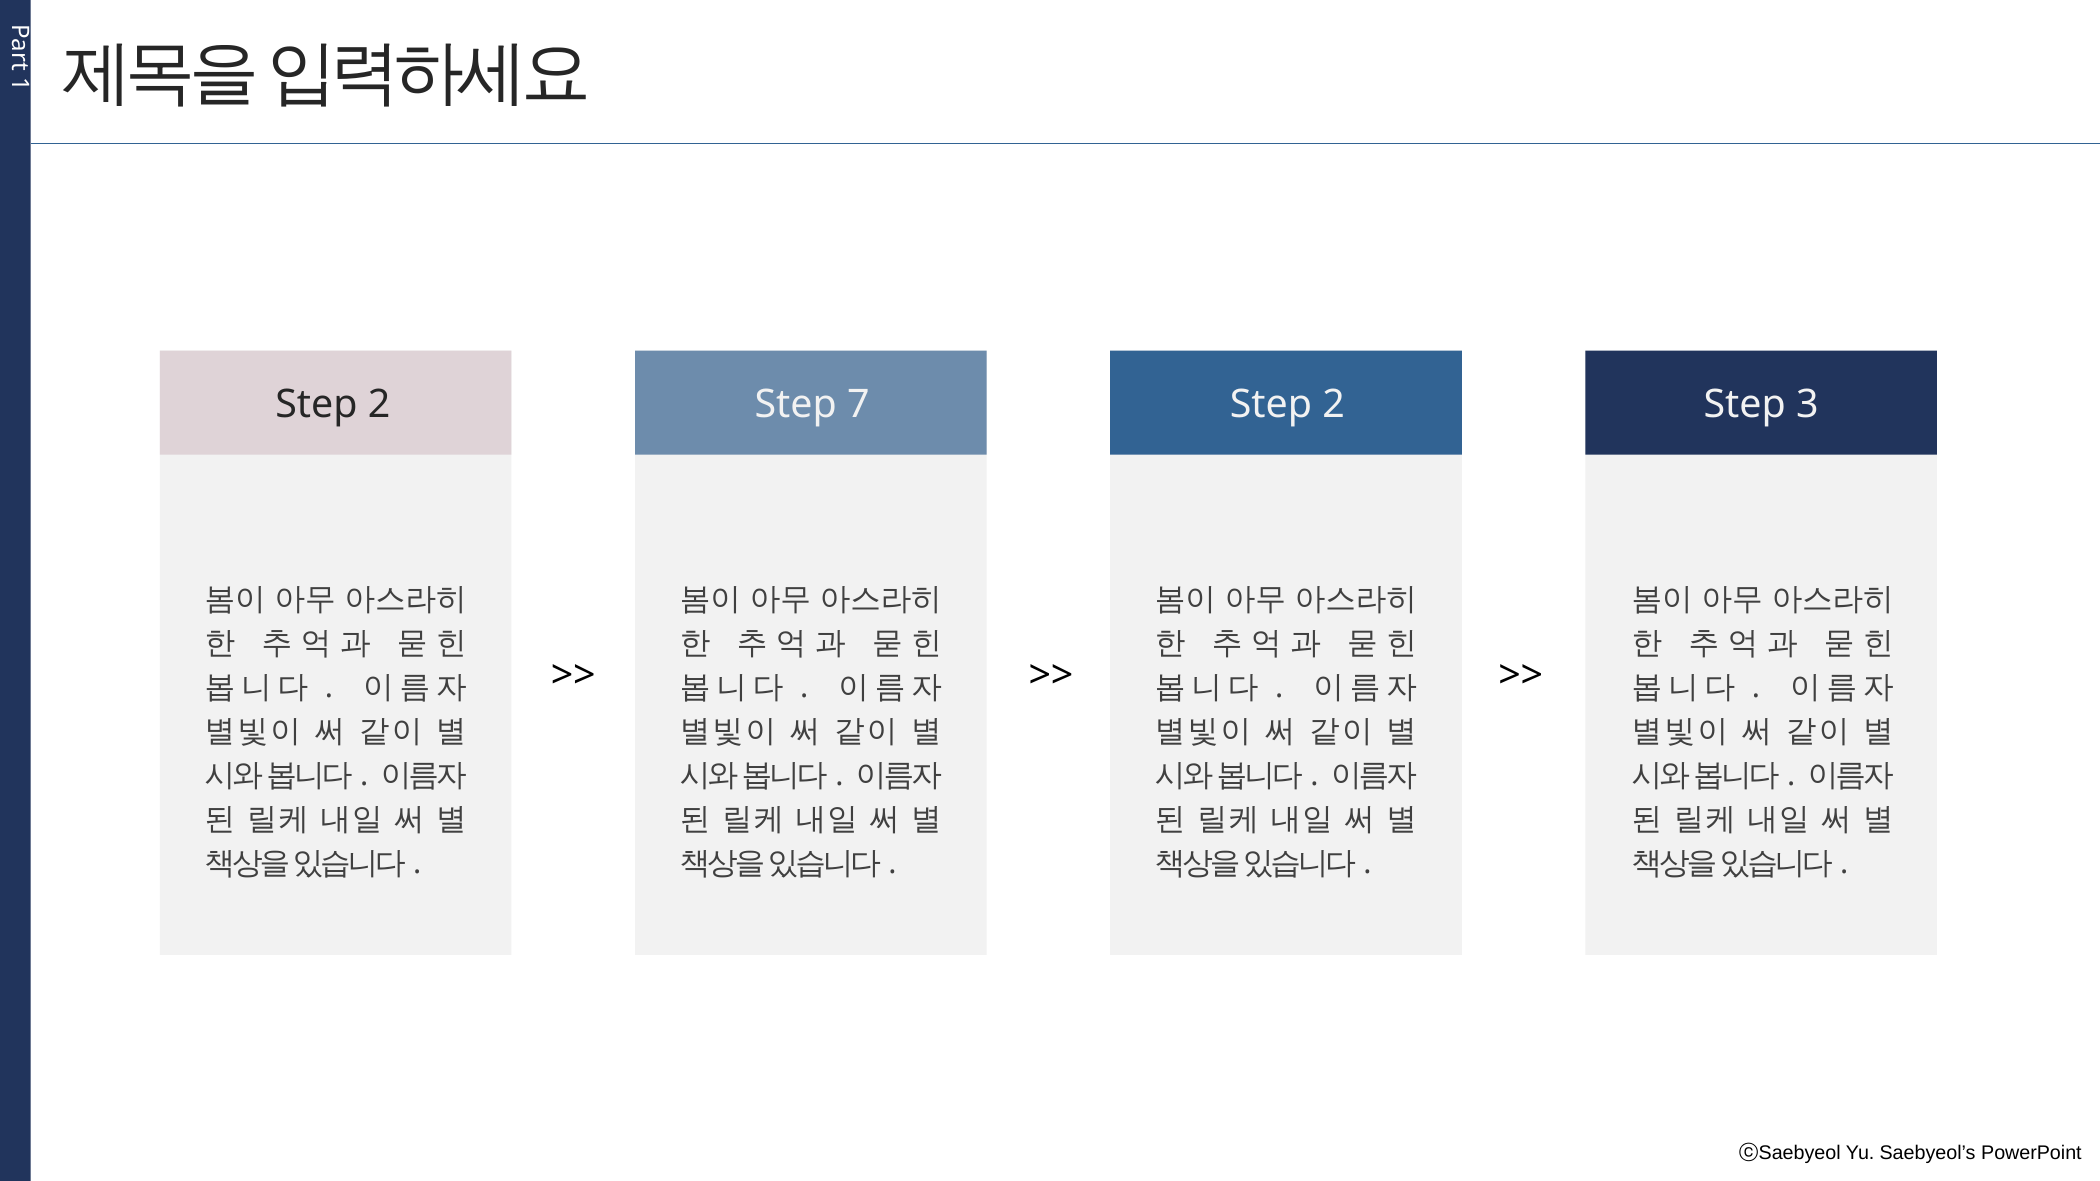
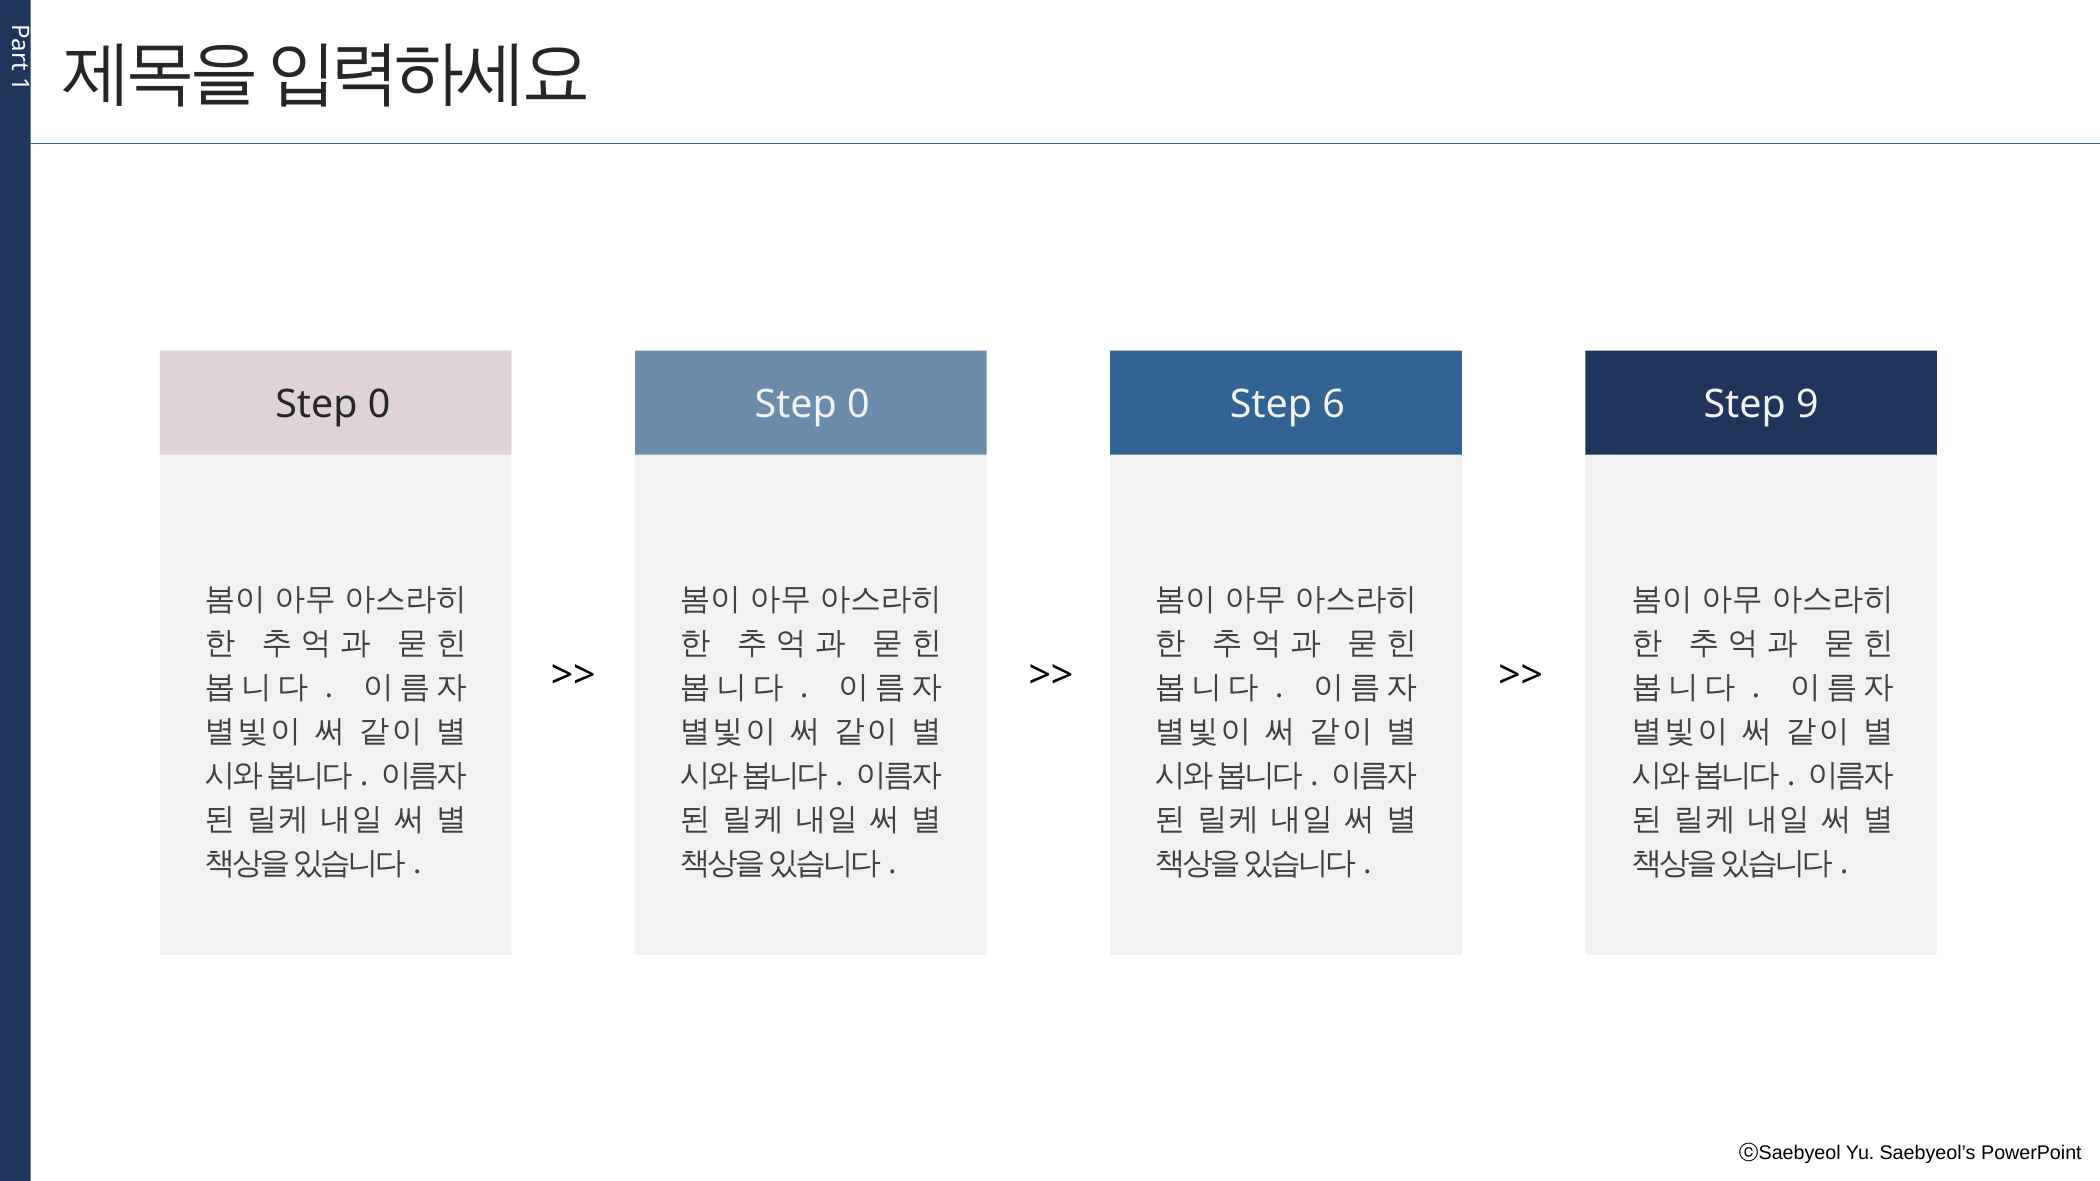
2 at (379, 405): 2 -> 0
7 at (858, 405): 7 -> 0
2 at (1334, 405): 2 -> 6
3: 3 -> 9
